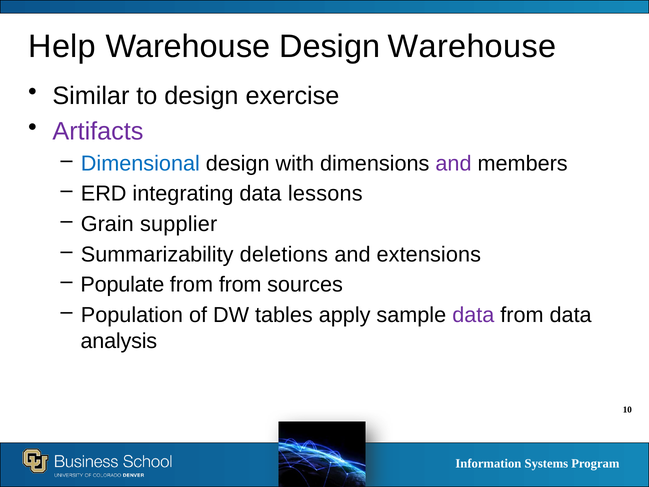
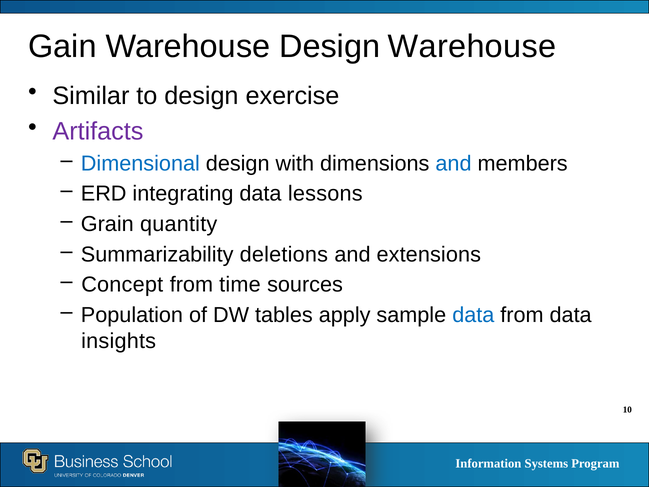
Help: Help -> Gain
and at (453, 163) colour: purple -> blue
supplier: supplier -> quantity
Populate: Populate -> Concept
from from: from -> time
data at (473, 315) colour: purple -> blue
analysis: analysis -> insights
